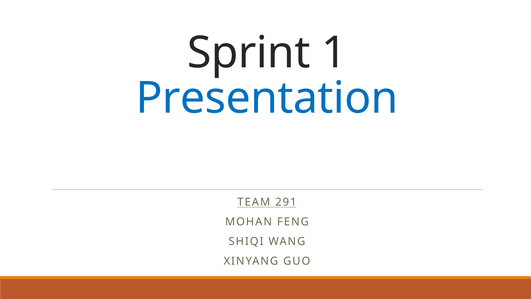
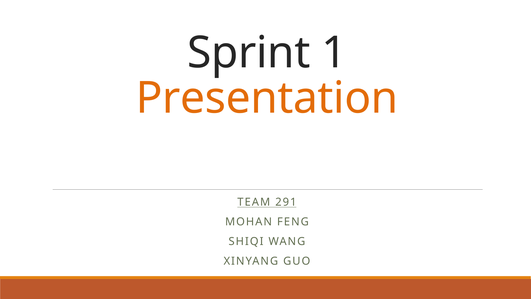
Presentation colour: blue -> orange
